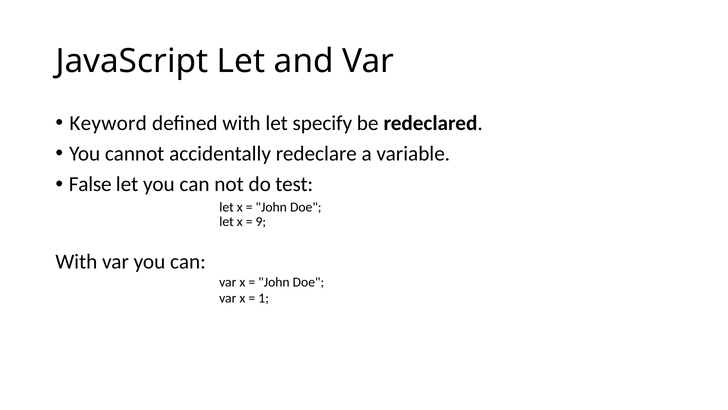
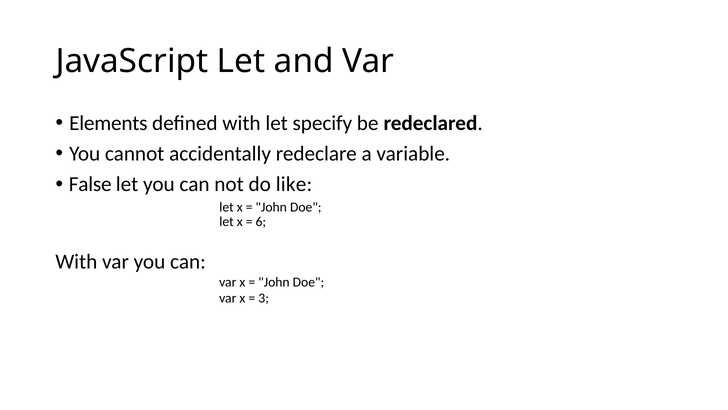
Keyword: Keyword -> Elements
test: test -> like
9: 9 -> 6
1: 1 -> 3
